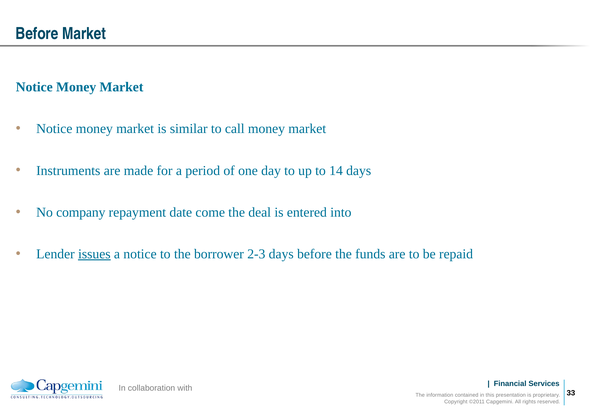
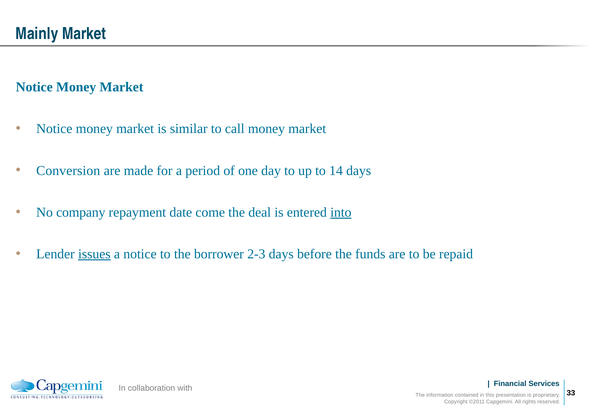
Before at (37, 34): Before -> Mainly
Instruments: Instruments -> Conversion
into underline: none -> present
